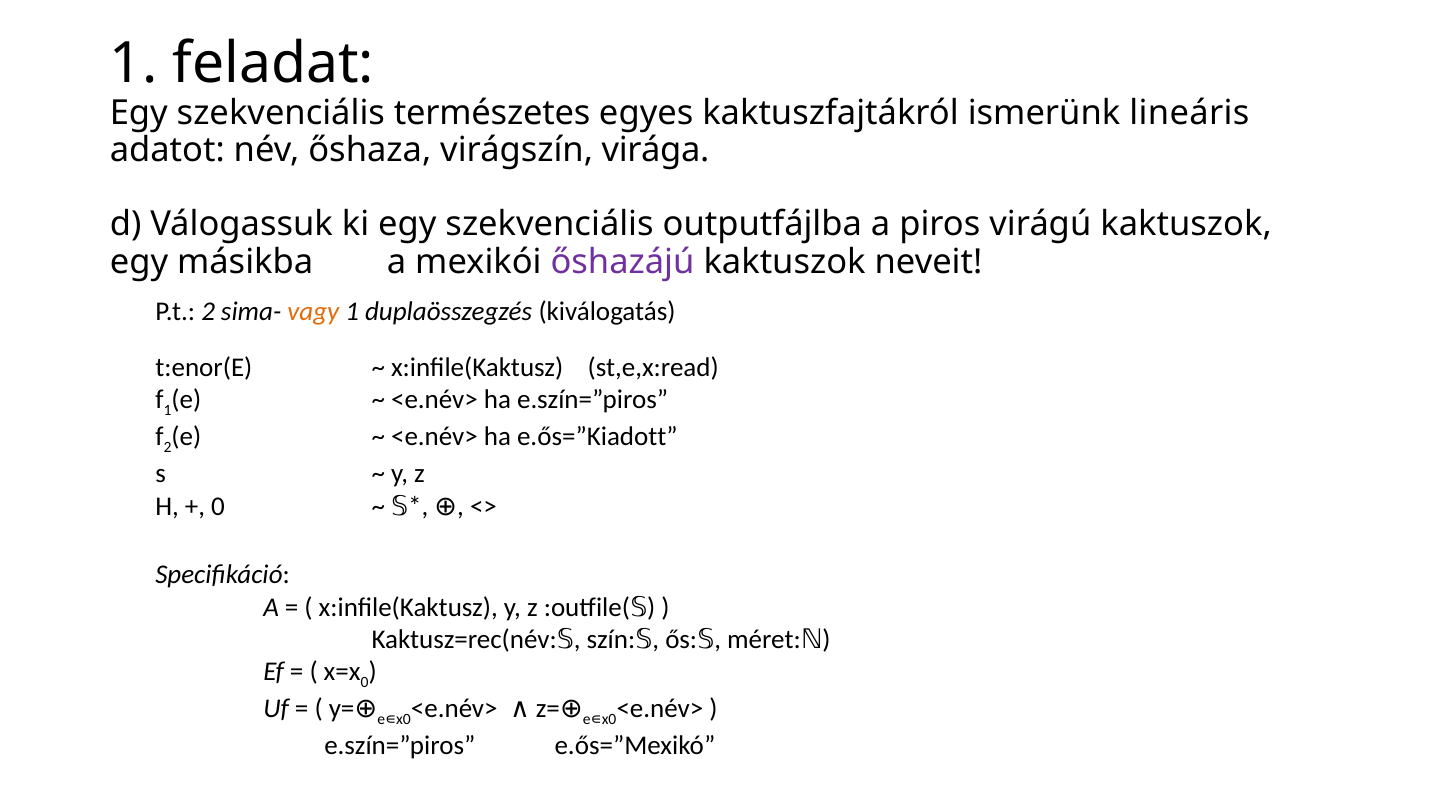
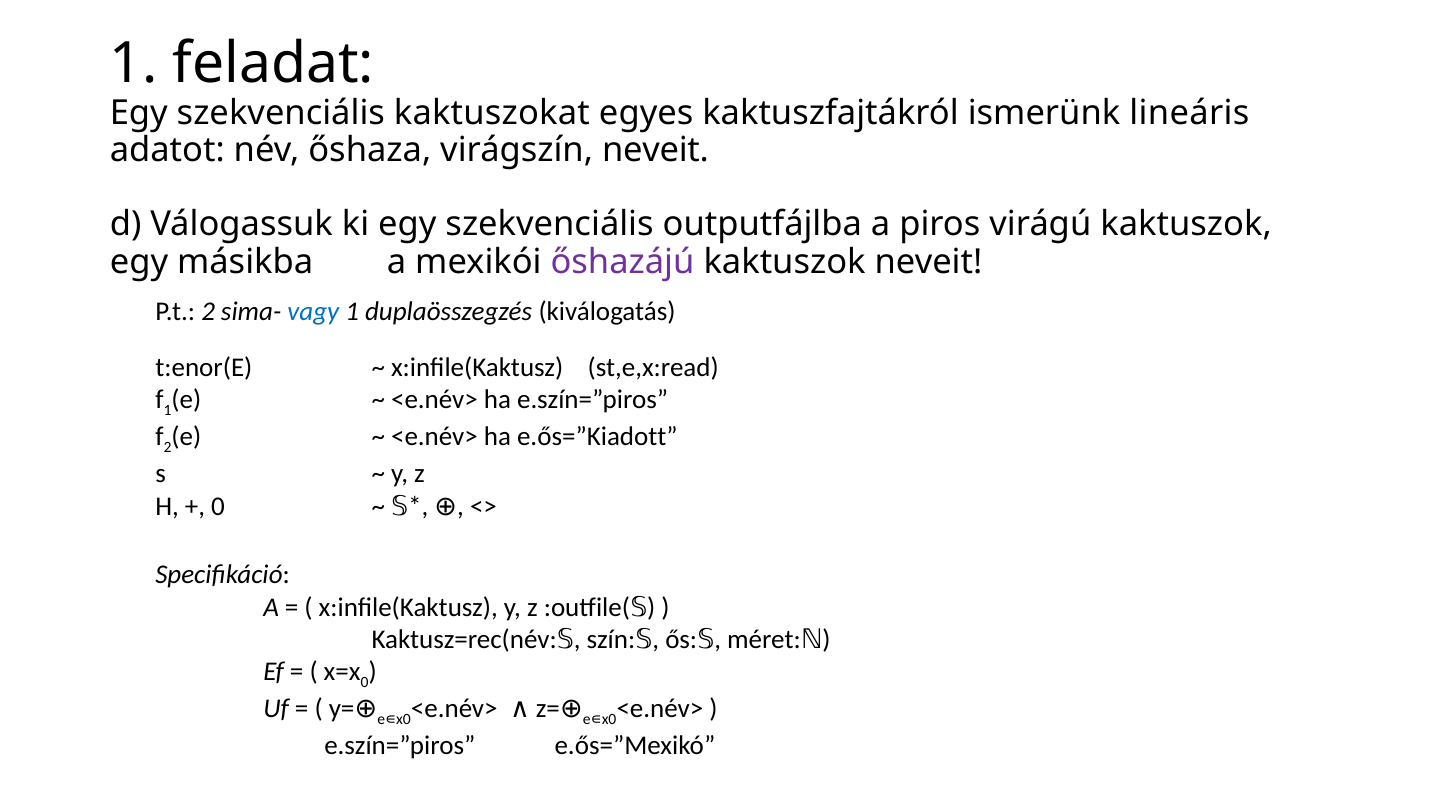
természetes: természetes -> kaktuszokat
virágszín virága: virága -> neveit
vagy colour: orange -> blue
